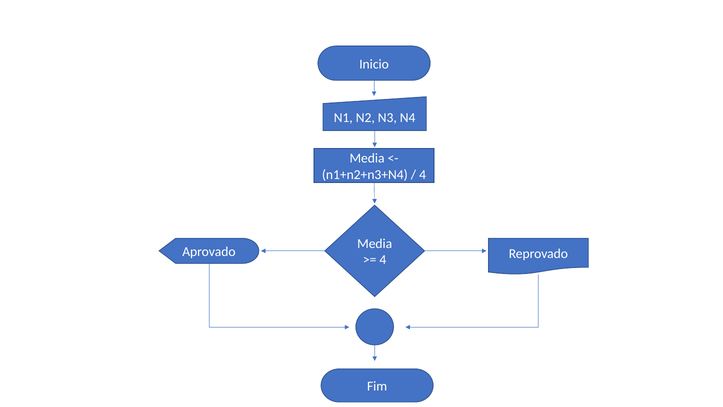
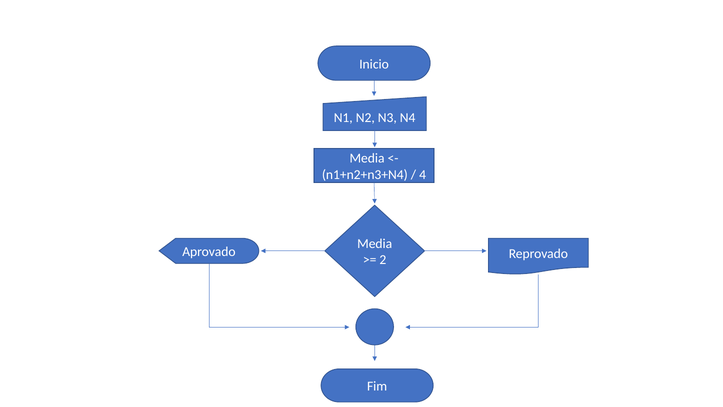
4 at (383, 260): 4 -> 2
